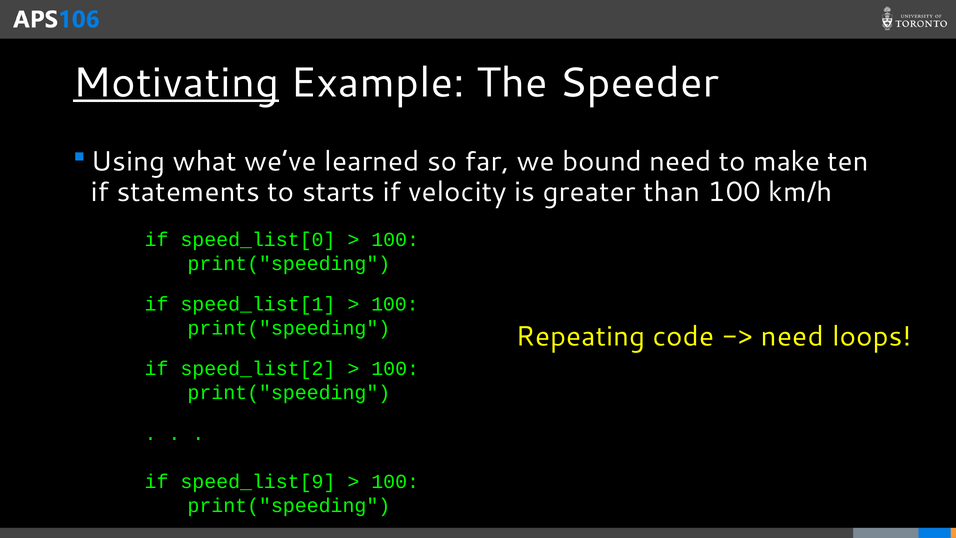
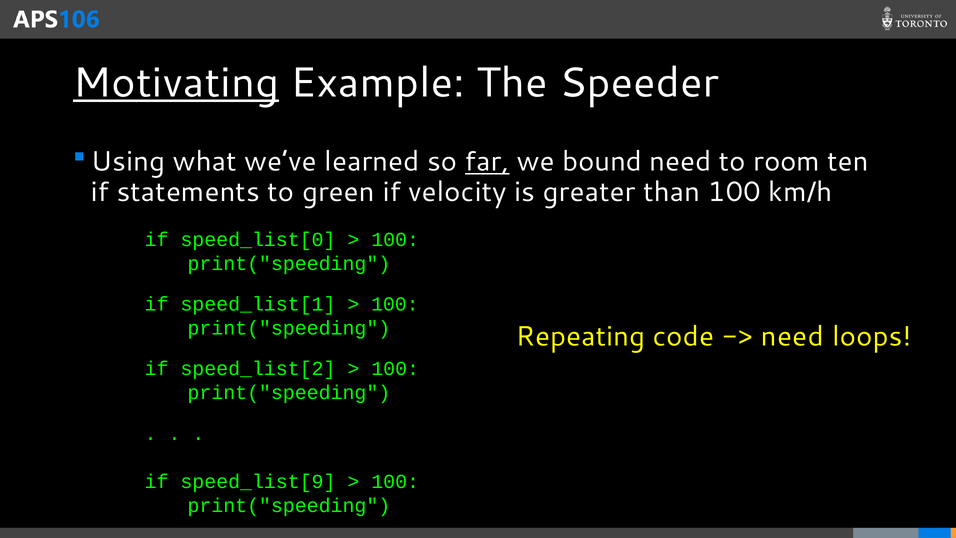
far underline: none -> present
make: make -> room
starts: starts -> green
